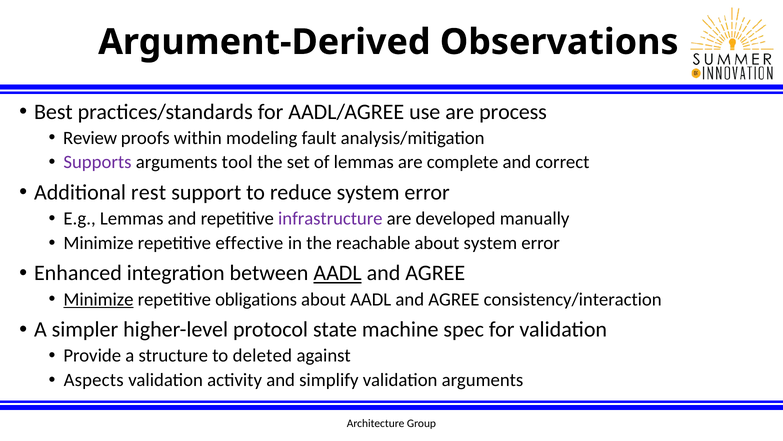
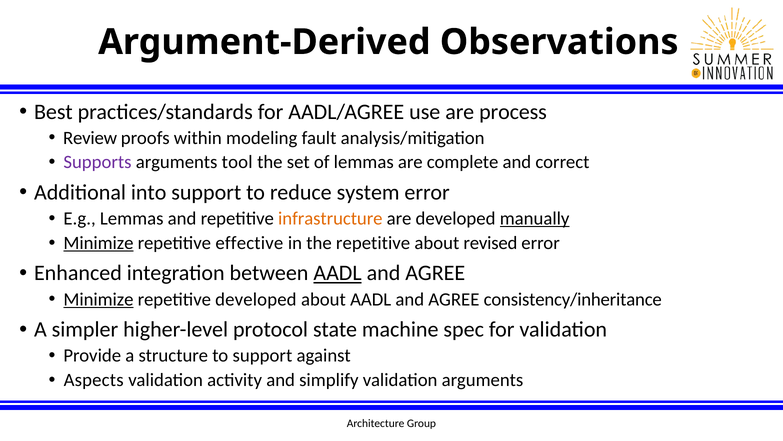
rest: rest -> into
infrastructure colour: purple -> orange
manually underline: none -> present
Minimize at (98, 243) underline: none -> present
the reachable: reachable -> repetitive
about system: system -> revised
repetitive obligations: obligations -> developed
consistency/interaction: consistency/interaction -> consistency/inheritance
to deleted: deleted -> support
